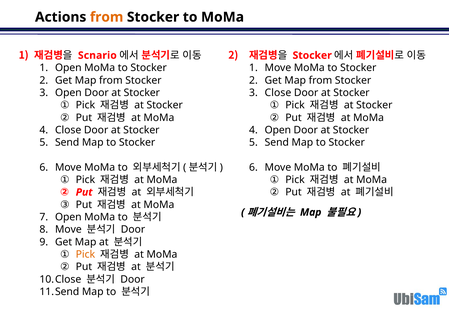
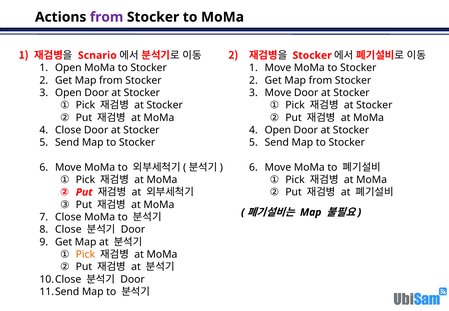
from at (107, 17) colour: orange -> purple
Close at (278, 93): Close -> Move
Open at (68, 217): Open -> Close
Move at (68, 229): Move -> Close
